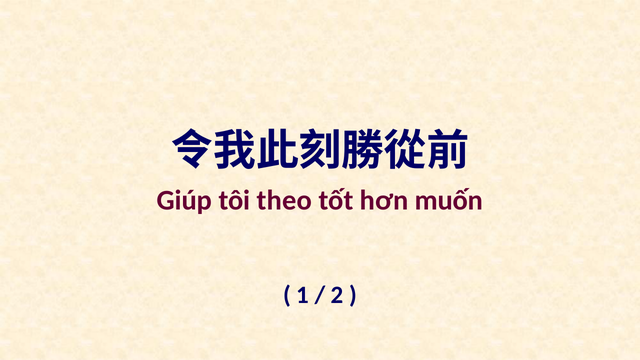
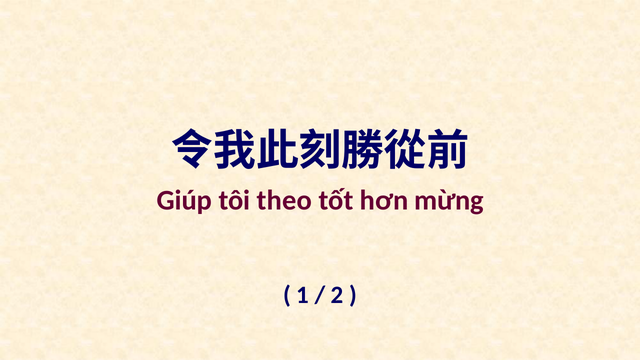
muốn: muốn -> mừng
